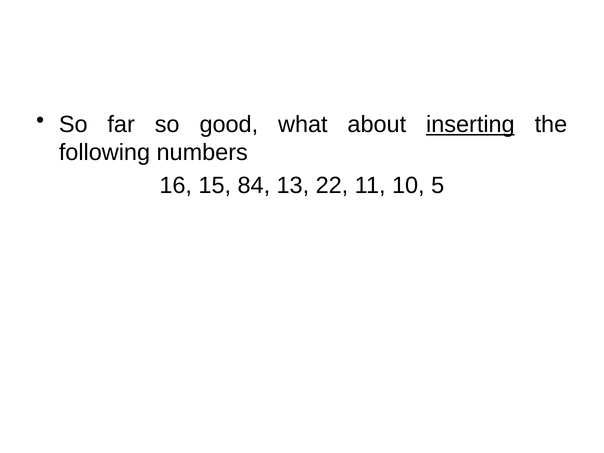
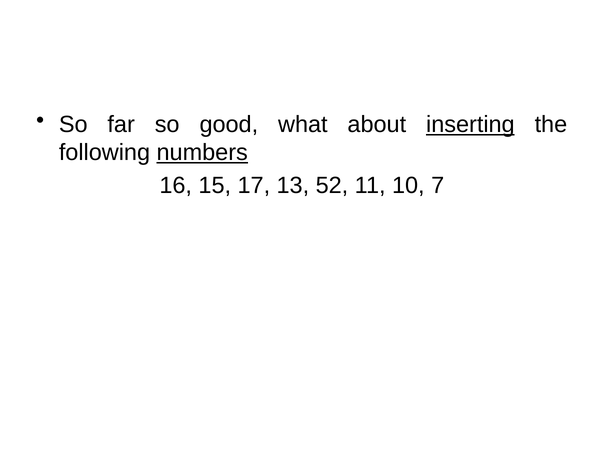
numbers underline: none -> present
84: 84 -> 17
22: 22 -> 52
5: 5 -> 7
